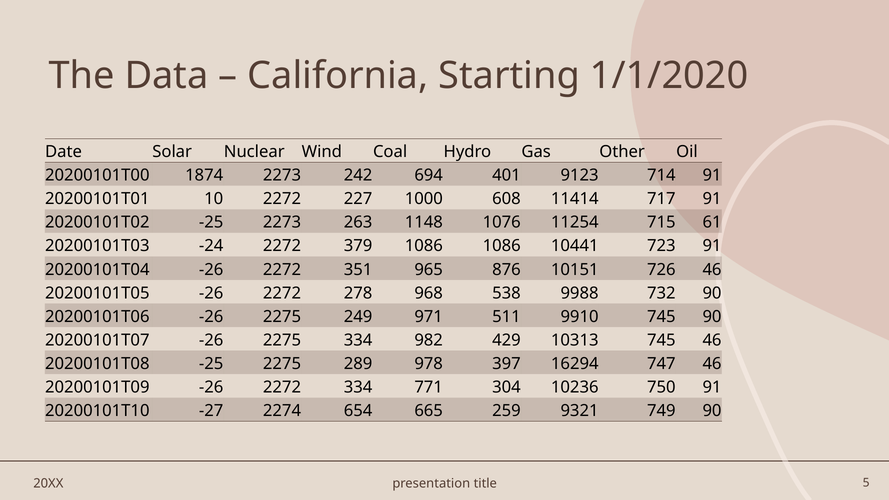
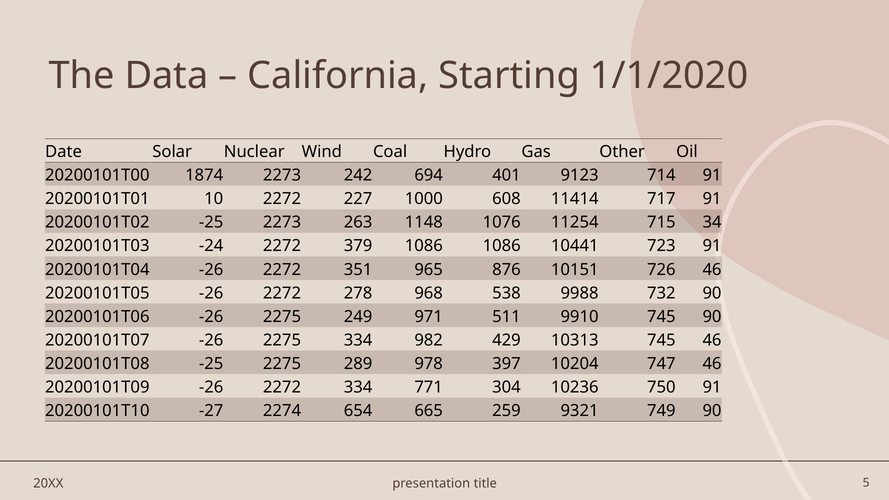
61: 61 -> 34
16294: 16294 -> 10204
